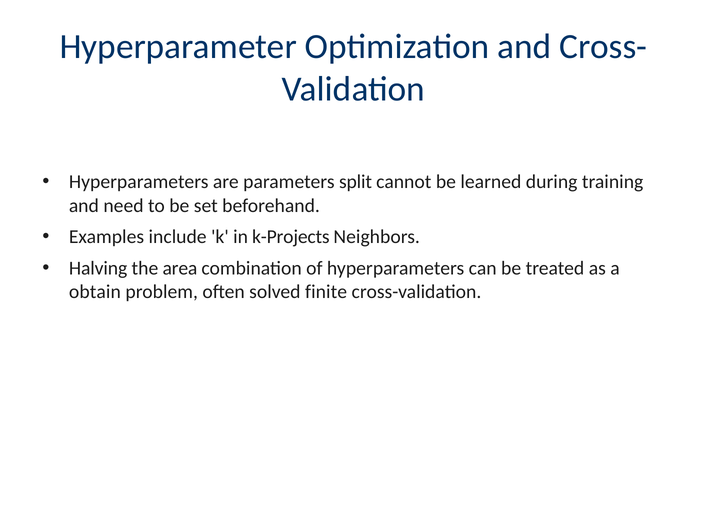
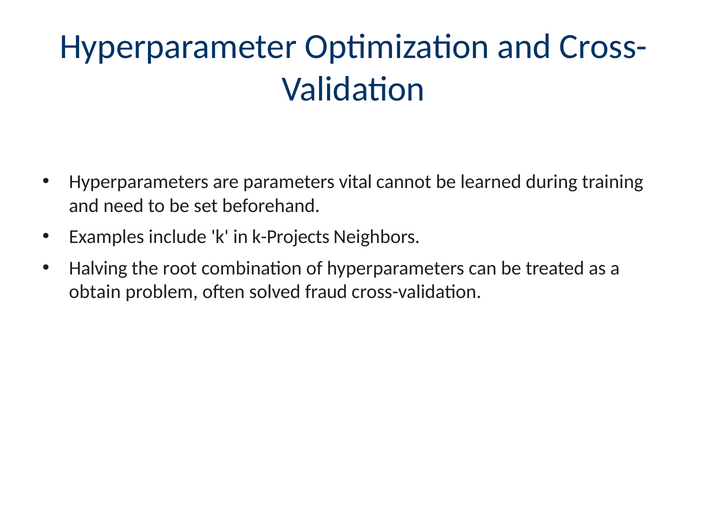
split: split -> vital
area: area -> root
finite: finite -> fraud
